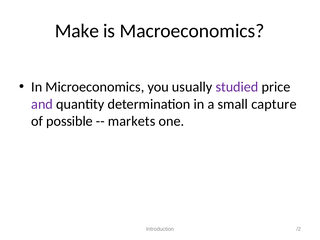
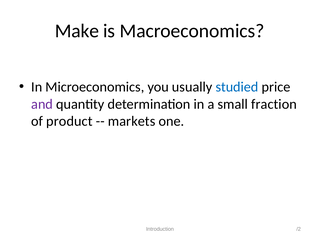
studied colour: purple -> blue
capture: capture -> fraction
possible: possible -> product
